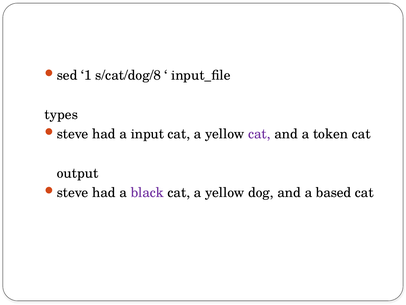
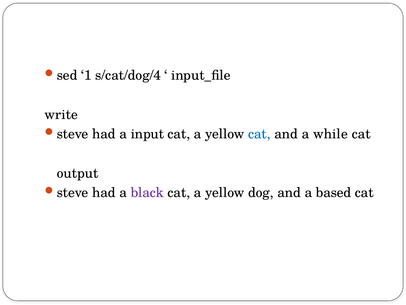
s/cat/dog/8: s/cat/dog/8 -> s/cat/dog/4
types: types -> write
cat at (259, 134) colour: purple -> blue
token: token -> while
